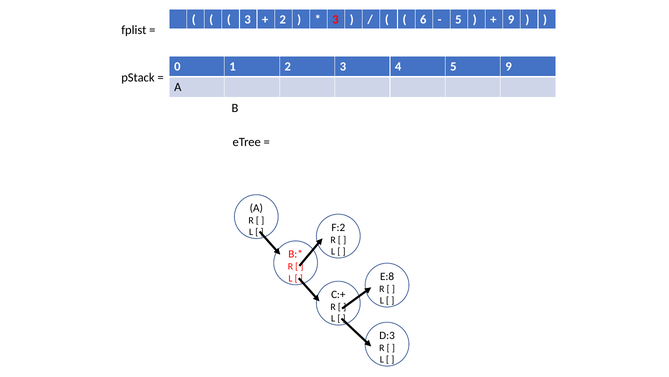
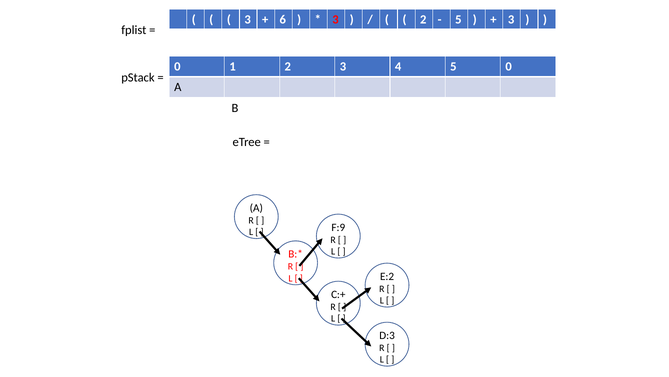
2 at (283, 19): 2 -> 6
6 at (423, 19): 6 -> 2
9 at (511, 19): 9 -> 3
5 9: 9 -> 0
F:2: F:2 -> F:9
E:8: E:8 -> E:2
